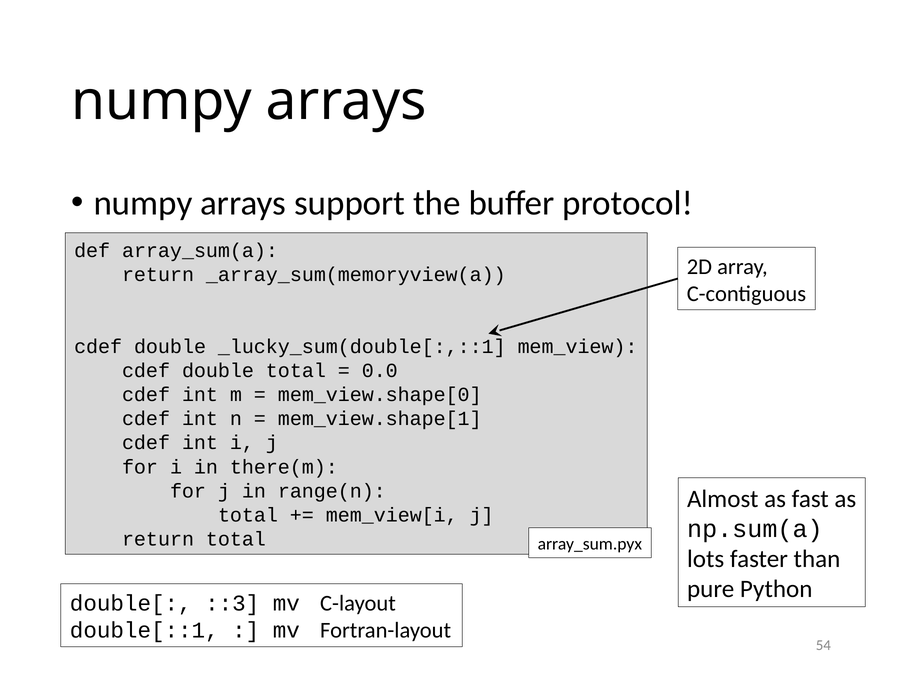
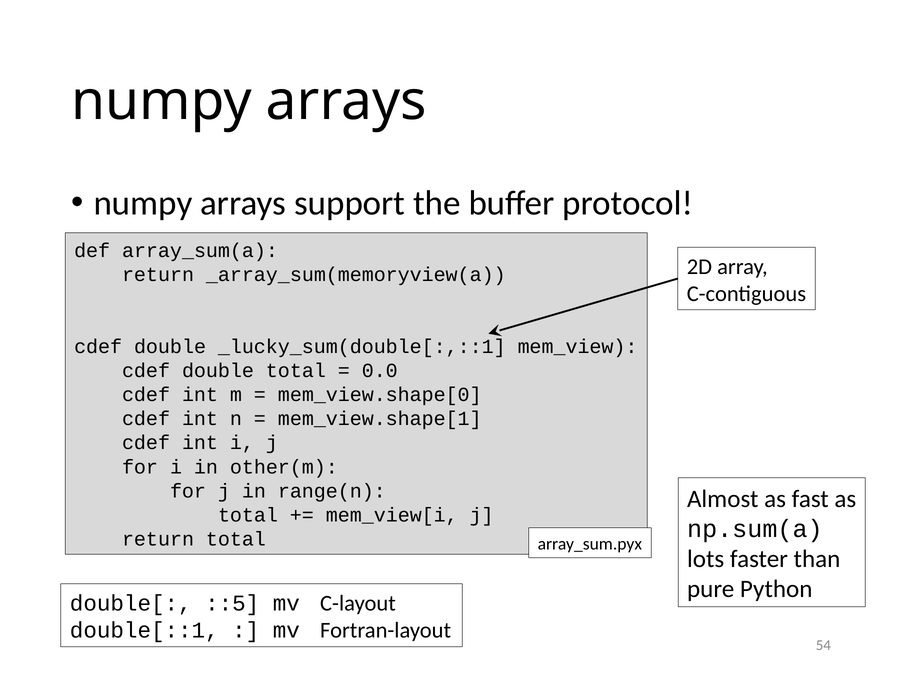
there(m: there(m -> other(m
::3: ::3 -> ::5
